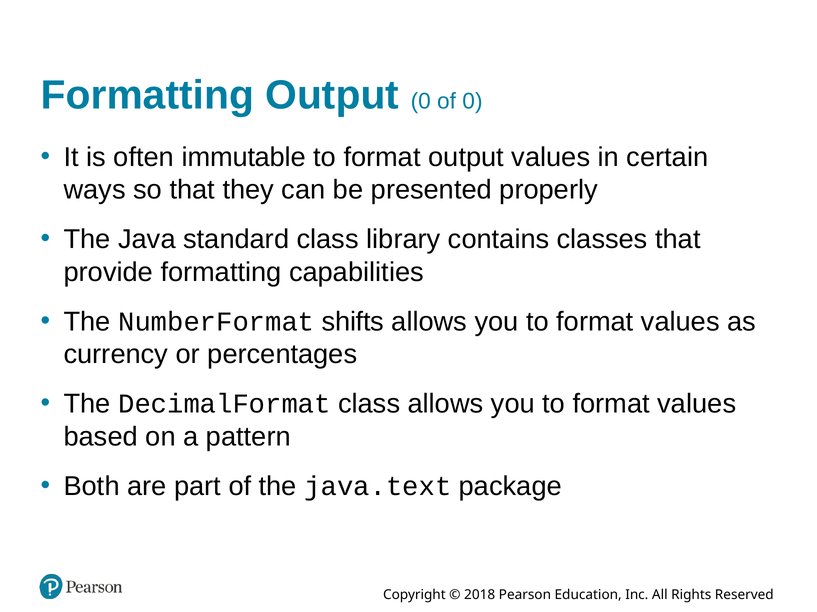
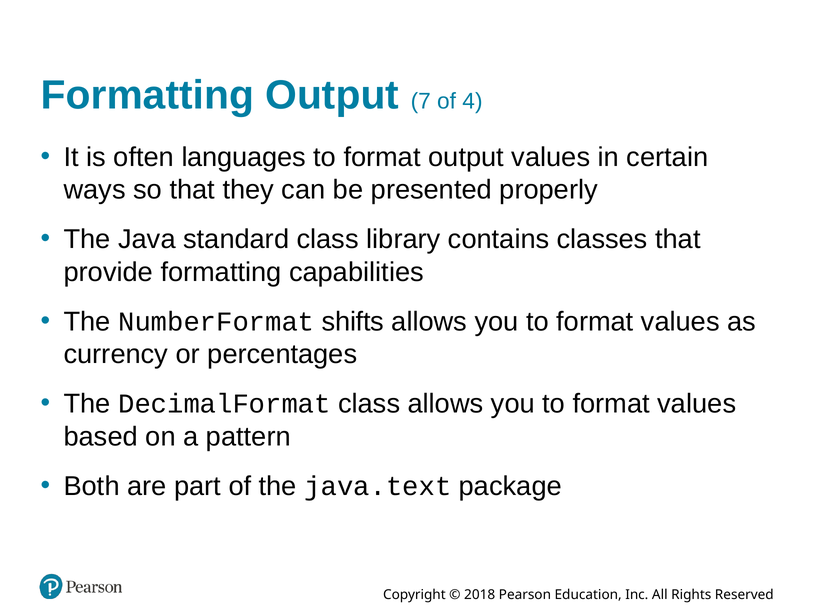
Output 0: 0 -> 7
of 0: 0 -> 4
immutable: immutable -> languages
